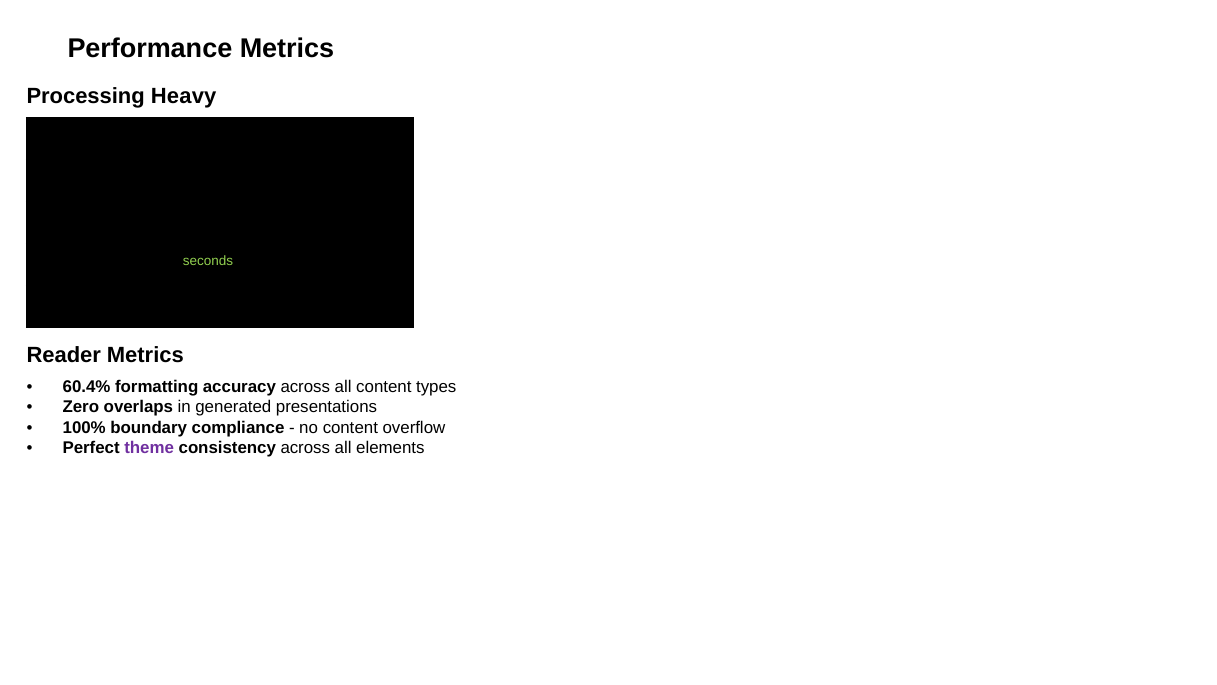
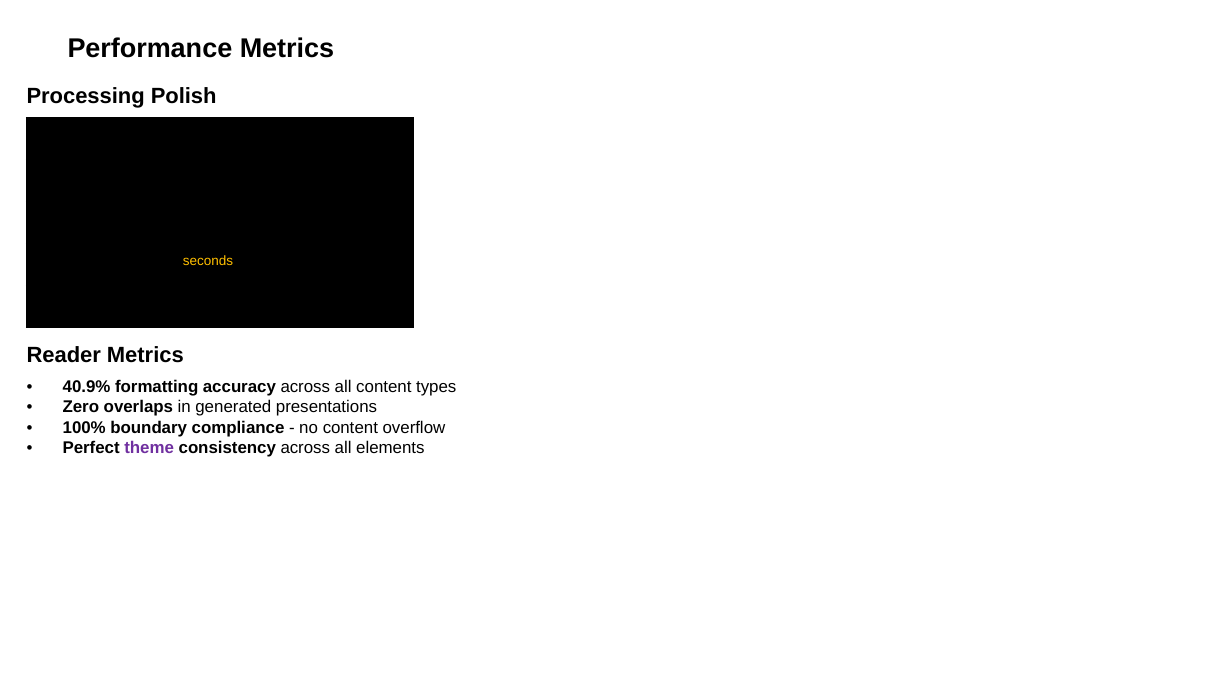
Processing Heavy: Heavy -> Polish
seconds at (208, 260) colour: light green -> yellow
60.4%: 60.4% -> 40.9%
